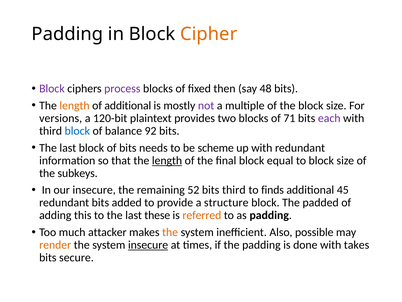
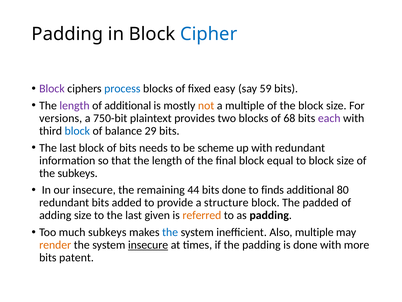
Cipher colour: orange -> blue
process colour: purple -> blue
then: then -> easy
48: 48 -> 59
length at (75, 105) colour: orange -> purple
not colour: purple -> orange
120-bit: 120-bit -> 750-bit
71: 71 -> 68
92: 92 -> 29
length at (167, 160) underline: present -> none
52: 52 -> 44
bits third: third -> done
45: 45 -> 80
adding this: this -> size
these: these -> given
much attacker: attacker -> subkeys
the at (170, 232) colour: orange -> blue
Also possible: possible -> multiple
takes: takes -> more
secure: secure -> patent
